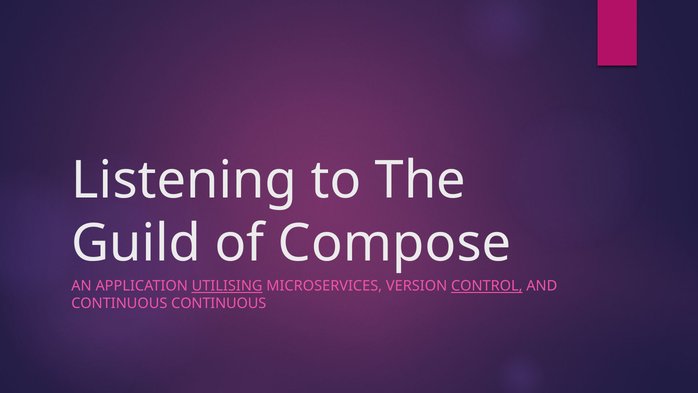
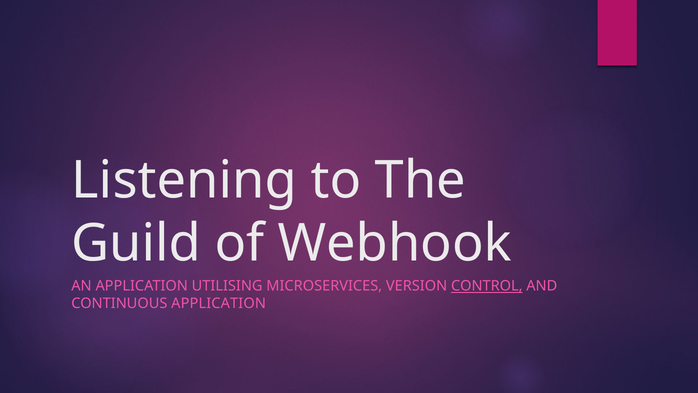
Compose: Compose -> Webhook
UTILISING underline: present -> none
CONTINUOUS CONTINUOUS: CONTINUOUS -> APPLICATION
